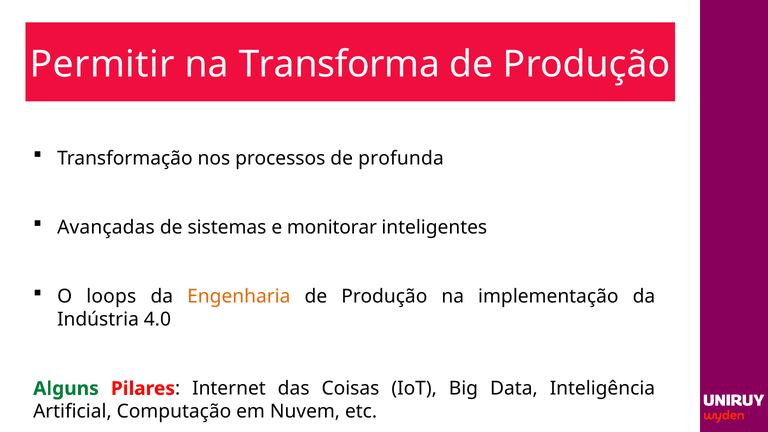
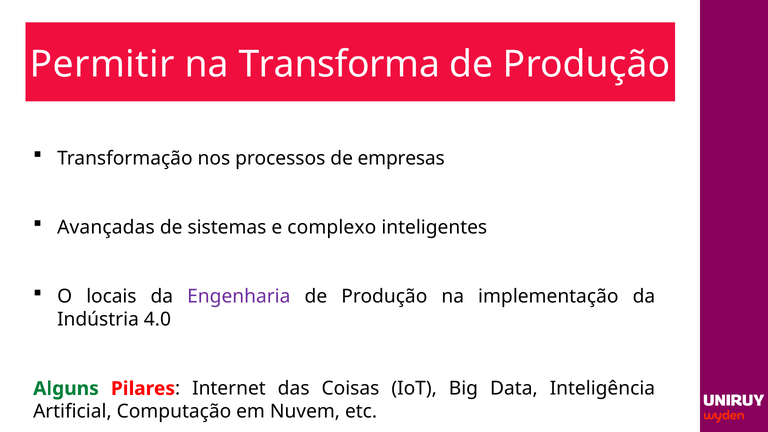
profunda: profunda -> empresas
monitorar: monitorar -> complexo
loops: loops -> locais
Engenharia colour: orange -> purple
